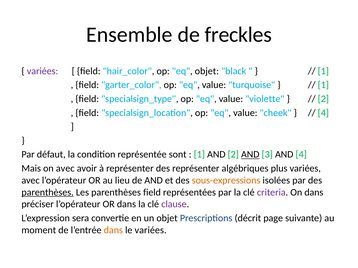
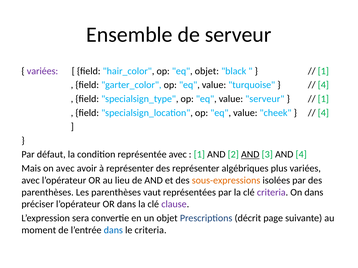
de freckles: freckles -> serveur
1 at (323, 85): 1 -> 4
value violette: violette -> serveur
2 at (323, 99): 2 -> 1
représentée sont: sont -> avec
parenthèses at (48, 193) underline: present -> none
parenthèses field: field -> vaut
dans at (113, 230) colour: orange -> blue
le variées: variées -> criteria
